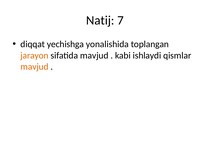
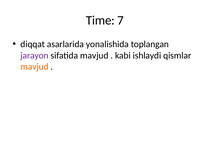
Natij: Natij -> Time
yechishga: yechishga -> asarlarida
jarayon colour: orange -> purple
